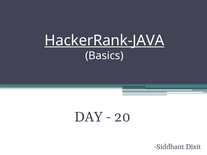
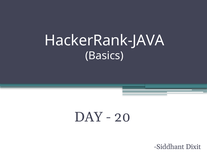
HackerRank-JAVA underline: present -> none
